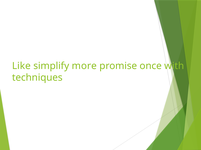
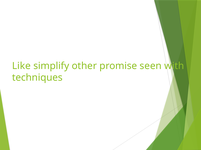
more: more -> other
once: once -> seen
